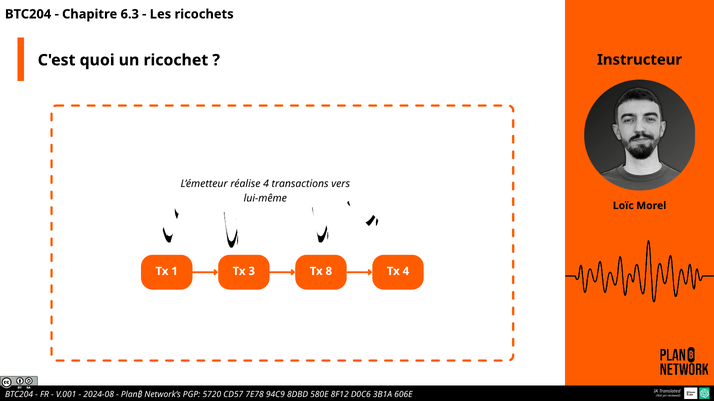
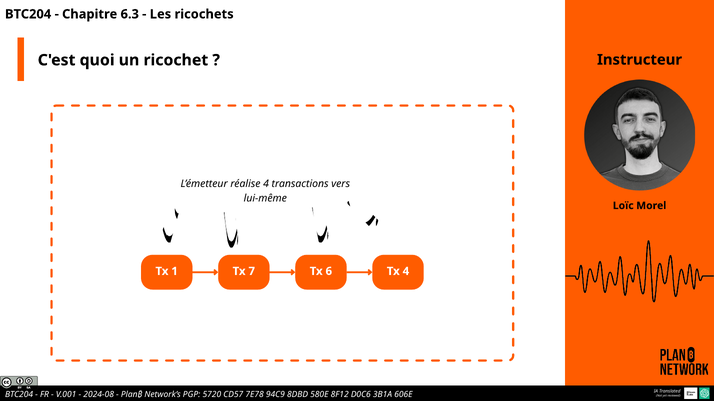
3: 3 -> 7
8: 8 -> 6
